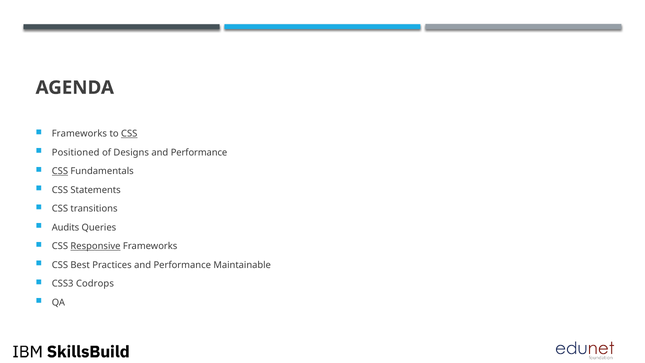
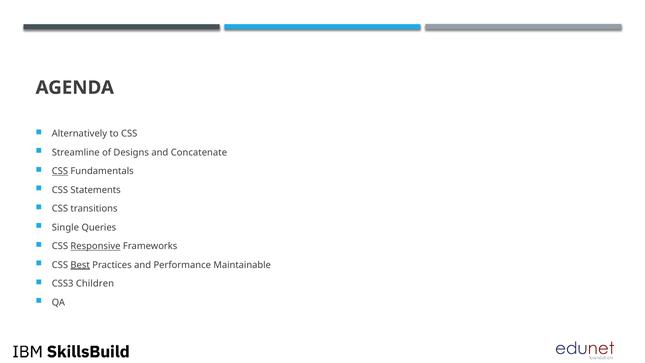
Frameworks at (79, 134): Frameworks -> Alternatively
CSS at (129, 134) underline: present -> none
Positioned: Positioned -> Streamline
Performance at (199, 152): Performance -> Concatenate
Audits: Audits -> Single
Best underline: none -> present
Codrops: Codrops -> Children
